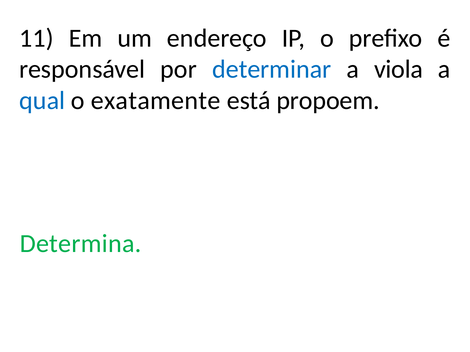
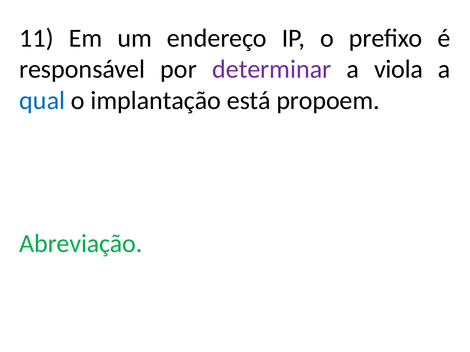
determinar colour: blue -> purple
exatamente: exatamente -> implantação
Determina: Determina -> Abreviação
